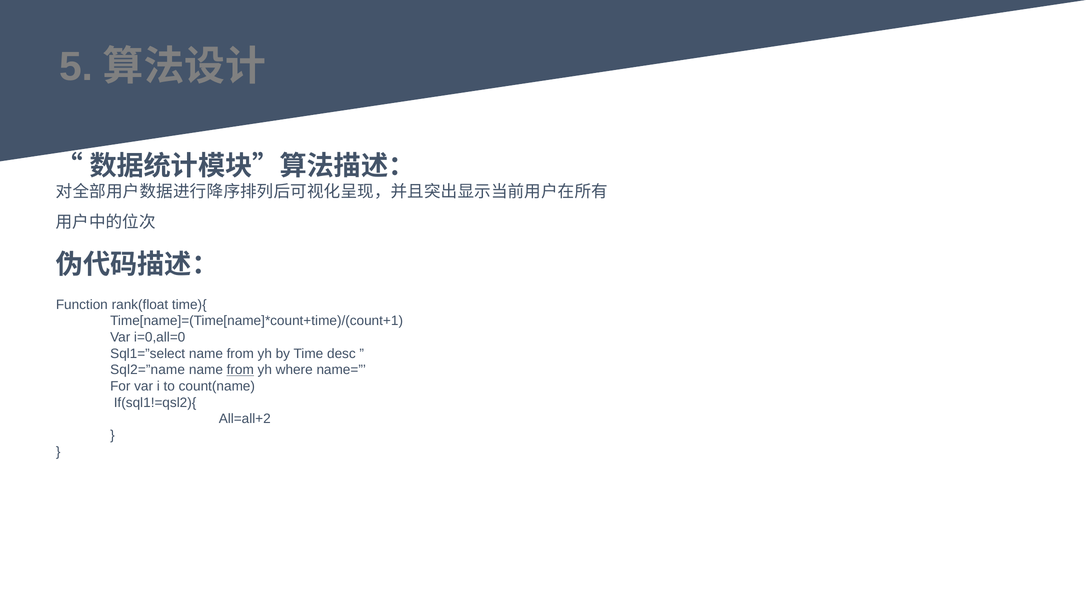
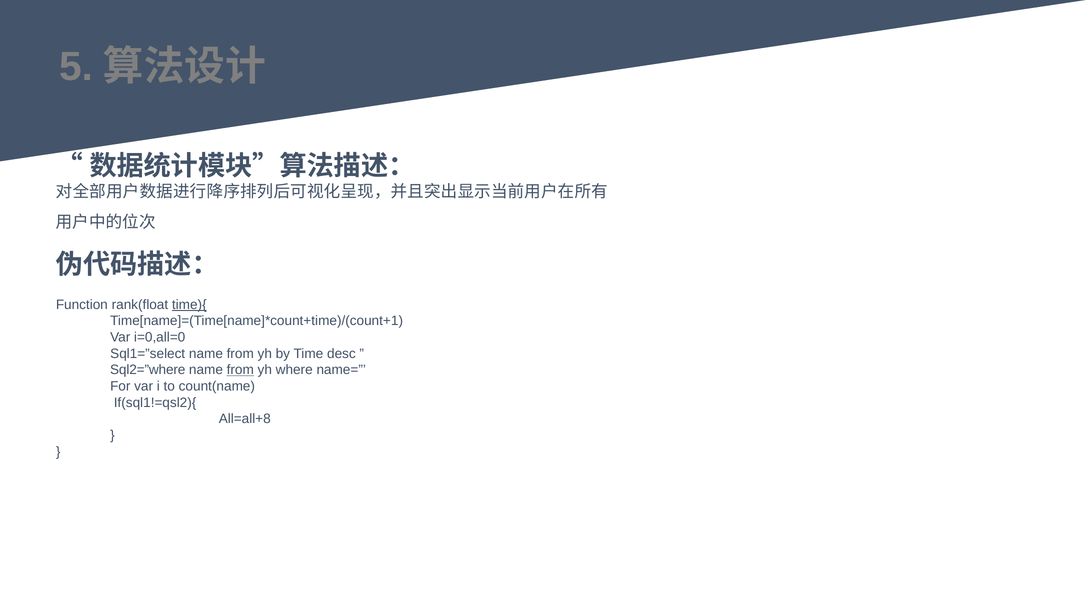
time){ underline: none -> present
Sql2=”name: Sql2=”name -> Sql2=”where
All=all+2: All=all+2 -> All=all+8
